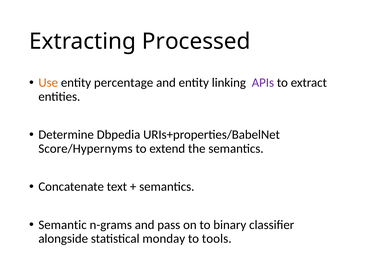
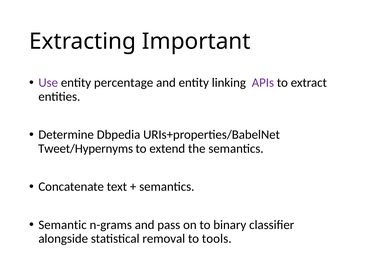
Processed: Processed -> Important
Use colour: orange -> purple
Score/Hypernyms: Score/Hypernyms -> Tweet/Hypernyms
monday: monday -> removal
